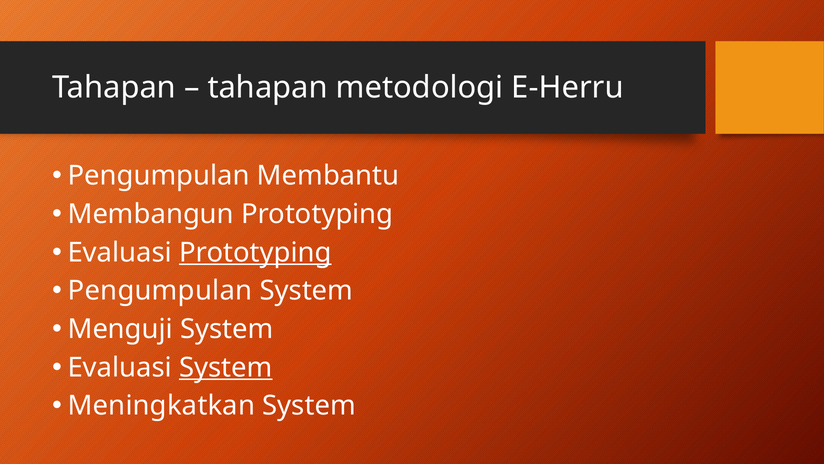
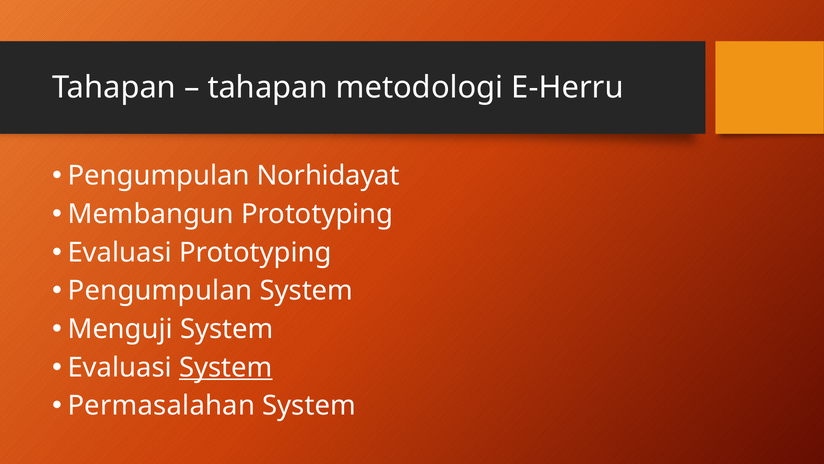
Membantu: Membantu -> Norhidayat
Prototyping at (255, 252) underline: present -> none
Meningkatkan: Meningkatkan -> Permasalahan
